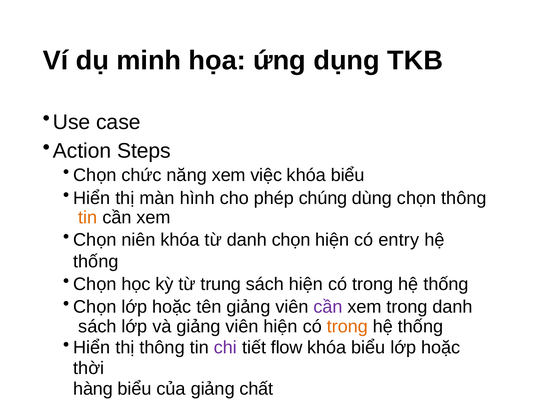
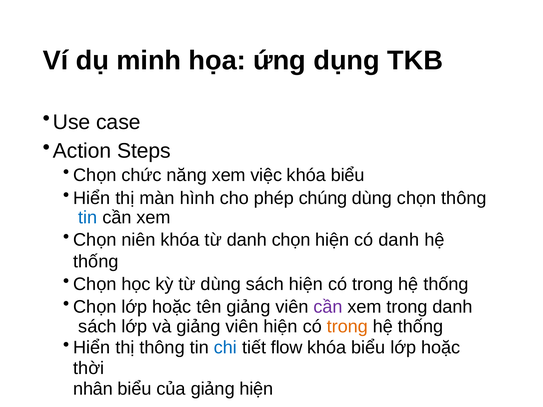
tin at (88, 218) colour: orange -> blue
có entry: entry -> danh
từ trung: trung -> dùng
chi colour: purple -> blue
hàng: hàng -> nhân
giảng chất: chất -> hiện
